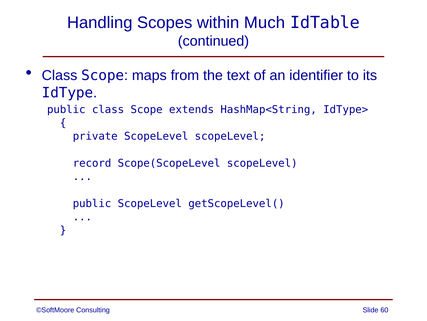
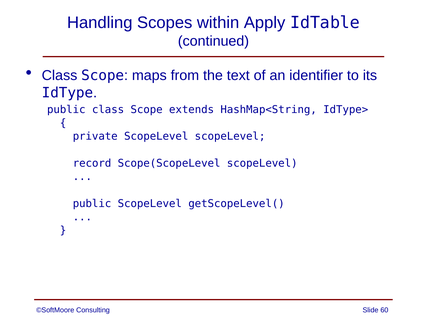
Much: Much -> Apply
